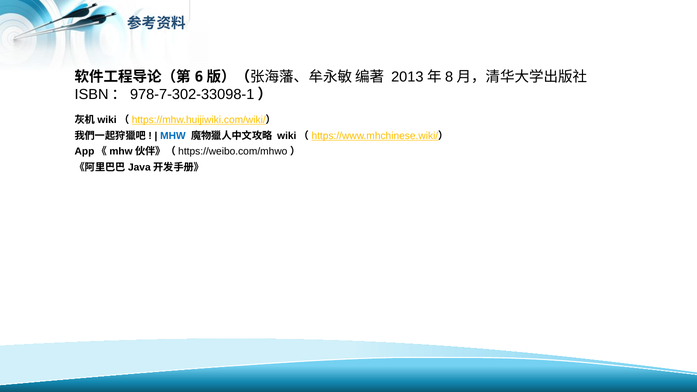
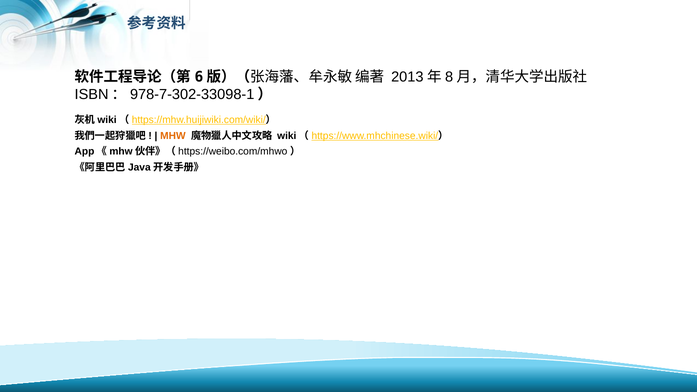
MHW colour: blue -> orange
